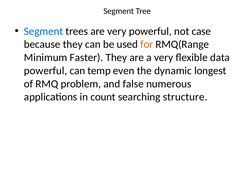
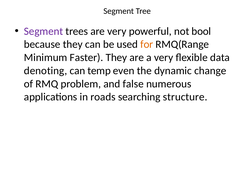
Segment at (44, 31) colour: blue -> purple
case: case -> bool
powerful at (46, 70): powerful -> denoting
longest: longest -> change
count: count -> roads
